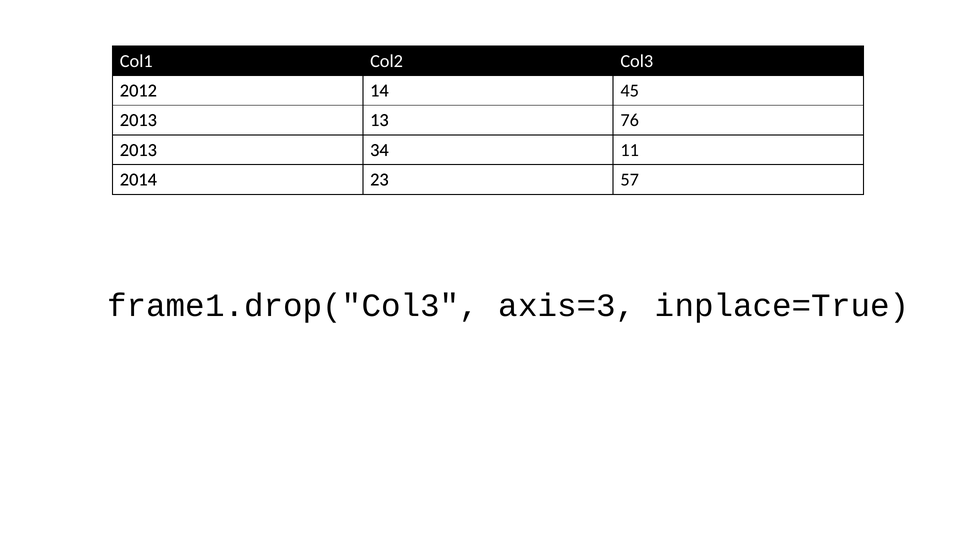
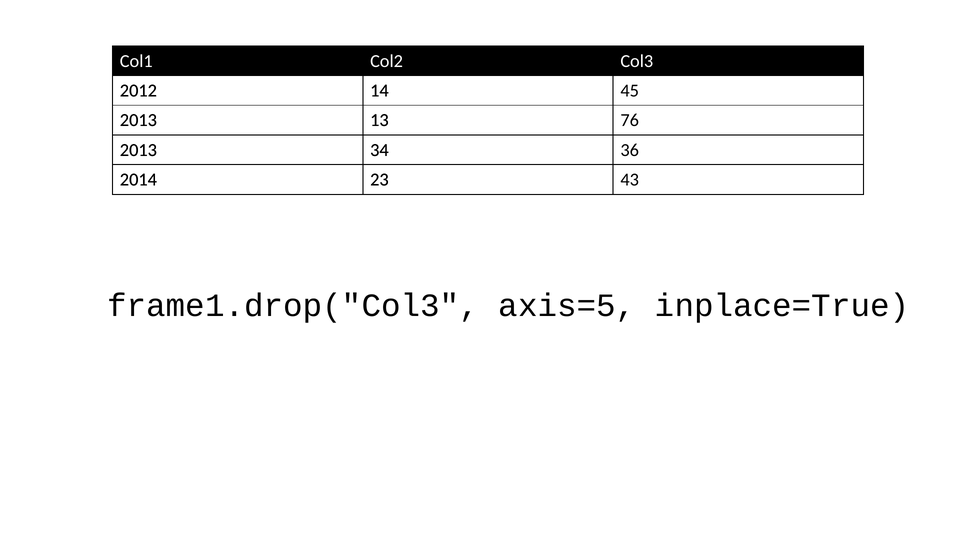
11: 11 -> 36
57: 57 -> 43
axis=3: axis=3 -> axis=5
